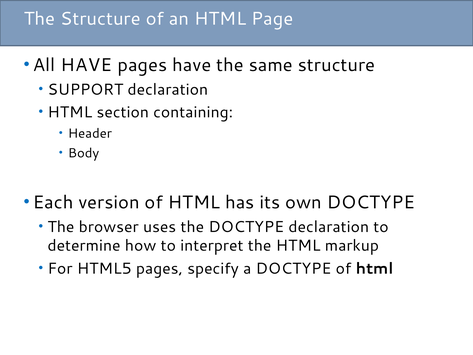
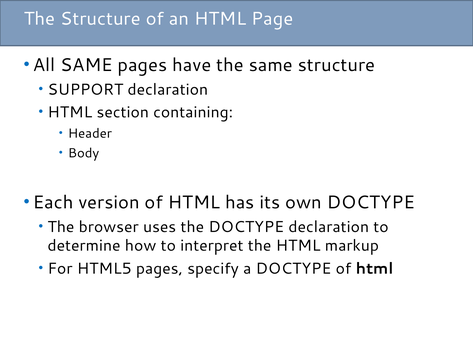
All HAVE: HAVE -> SAME
